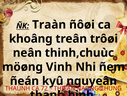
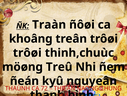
neân at (27, 52): neân -> trôøi
Vinh: Vinh -> Treû
